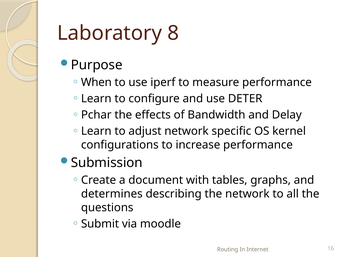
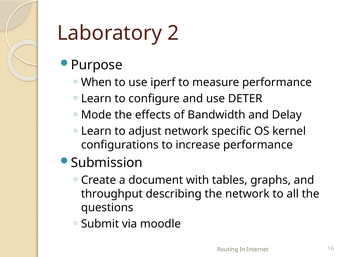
8: 8 -> 2
Pchar: Pchar -> Mode
determines: determines -> throughput
